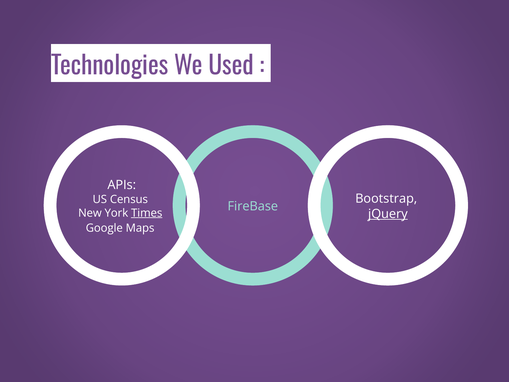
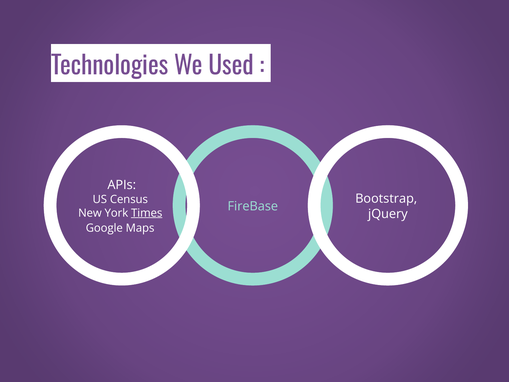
jQuery underline: present -> none
